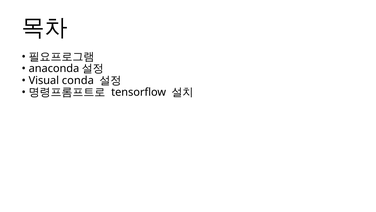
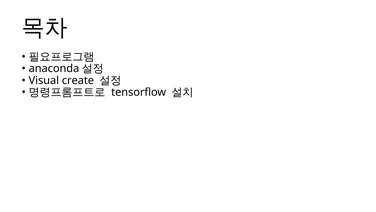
conda: conda -> create
